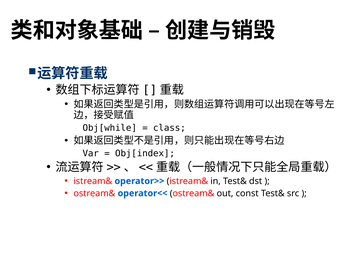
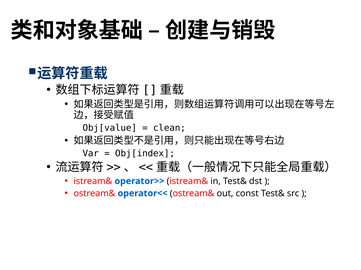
Obj[while: Obj[while -> Obj[value
class: class -> clean
